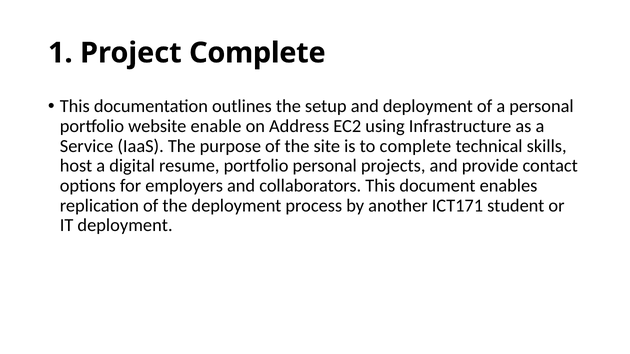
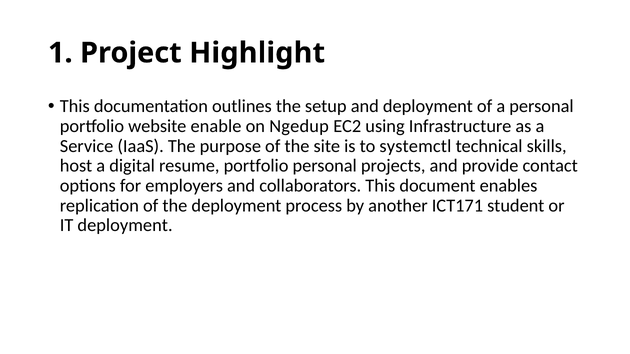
Project Complete: Complete -> Highlight
Address: Address -> Ngedup
to complete: complete -> systemctl
